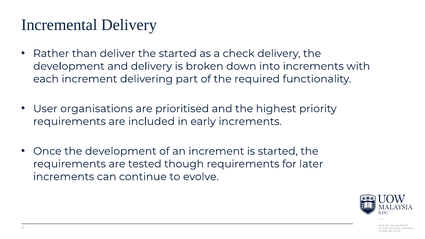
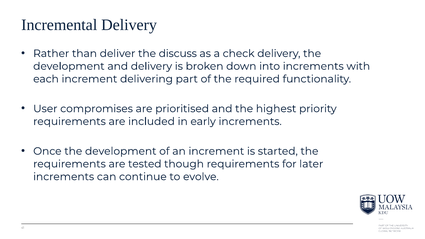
the started: started -> discuss
organisations: organisations -> compromises
